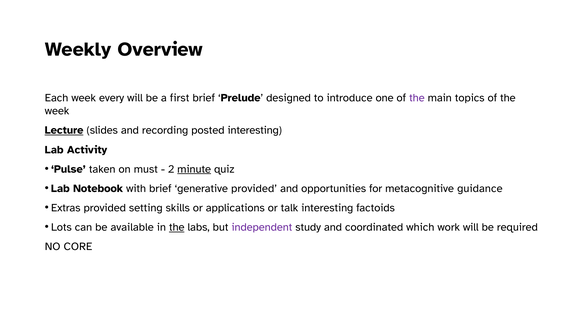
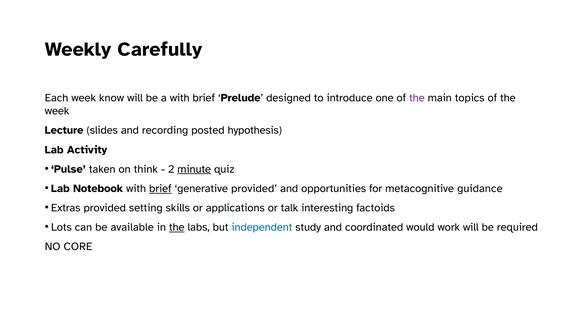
Overview: Overview -> Carefully
every: every -> know
a first: first -> with
Lecture underline: present -> none
posted interesting: interesting -> hypothesis
must: must -> think
brief at (160, 188) underline: none -> present
independent colour: purple -> blue
which: which -> would
